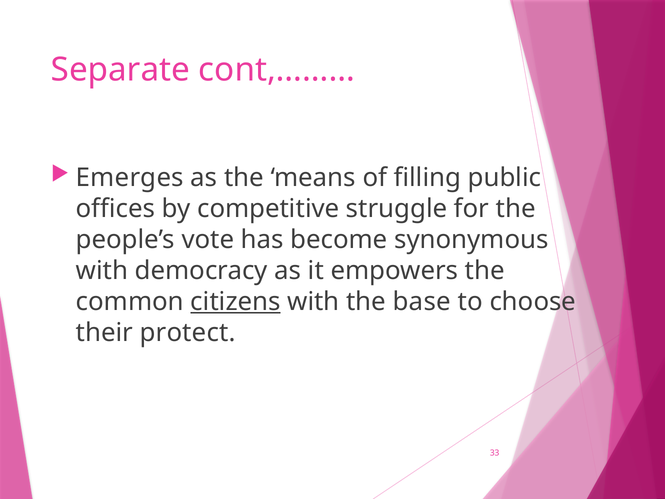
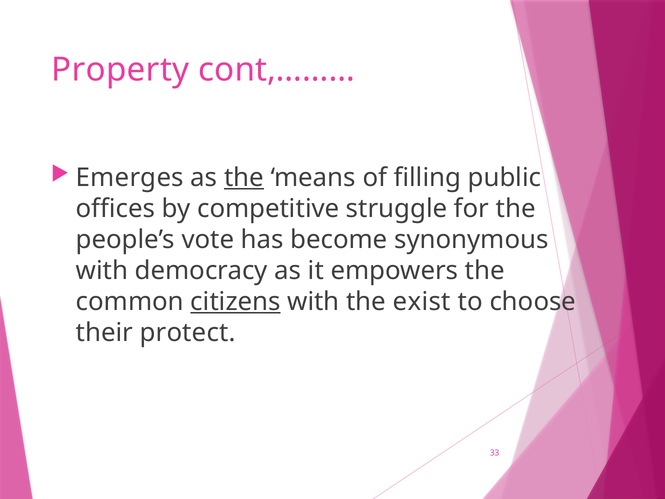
Separate: Separate -> Property
the at (244, 178) underline: none -> present
base: base -> exist
